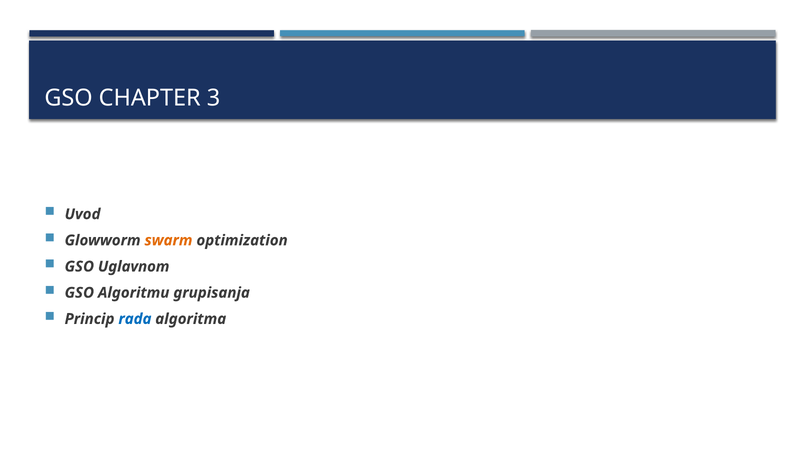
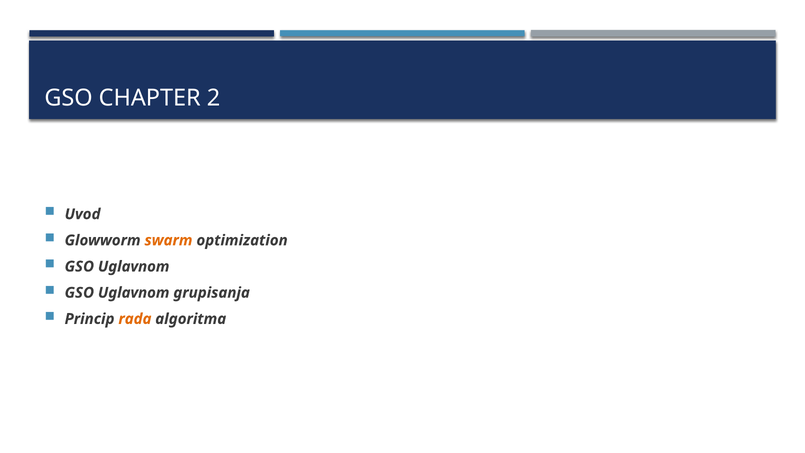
3: 3 -> 2
Algoritmu at (134, 293): Algoritmu -> Uglavnom
rada colour: blue -> orange
